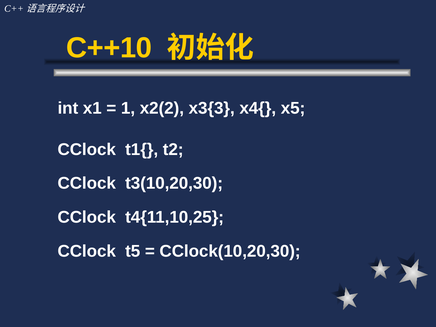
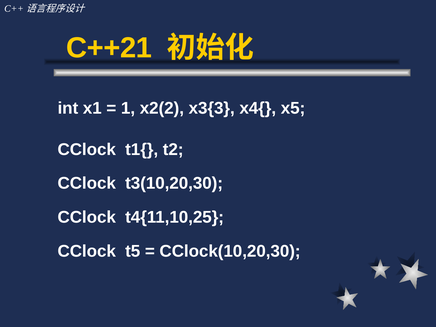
C++10: C++10 -> C++21
